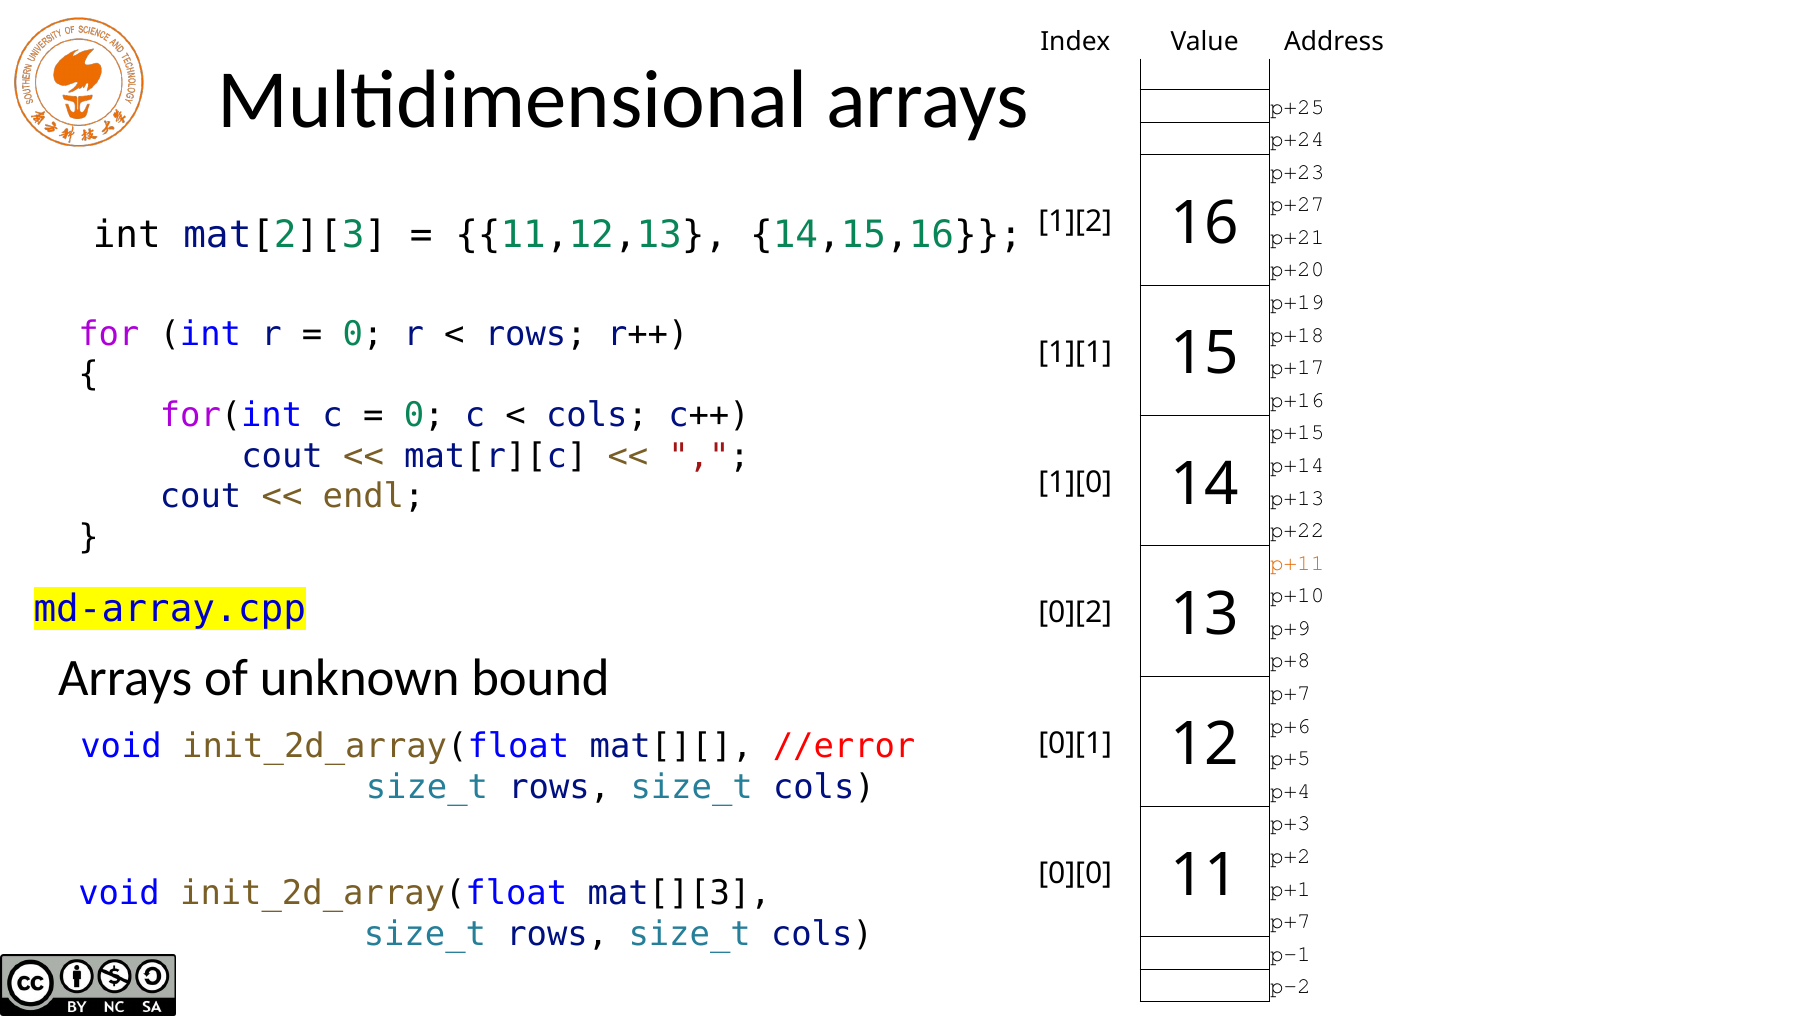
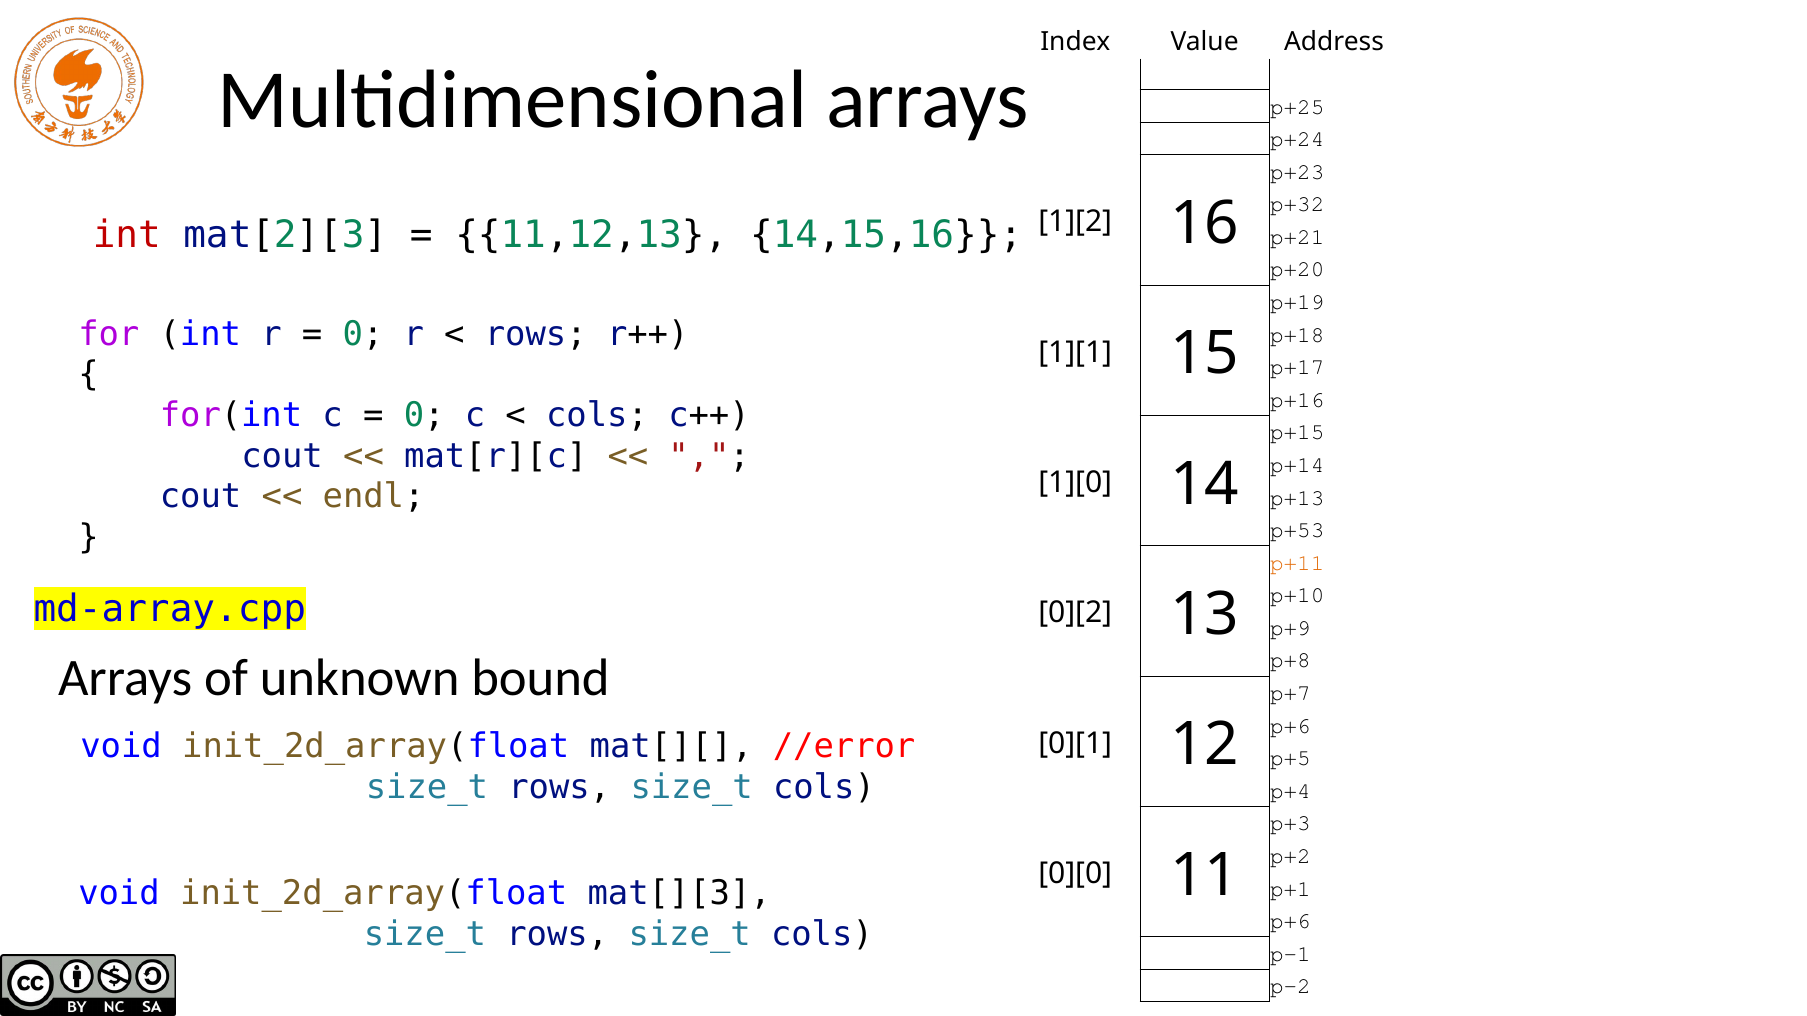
p+27: p+27 -> p+32
int at (127, 235) colour: black -> red
p+22: p+22 -> p+53
p+7 at (1290, 922): p+7 -> p+6
